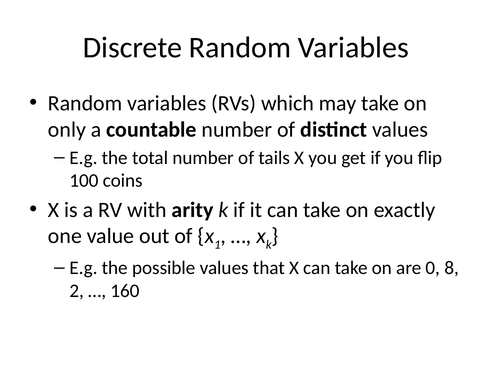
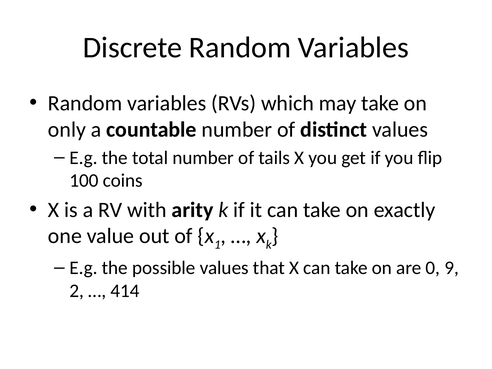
8: 8 -> 9
160: 160 -> 414
